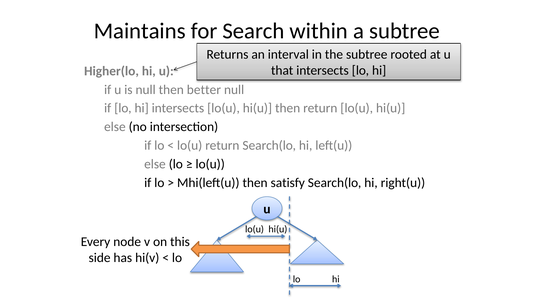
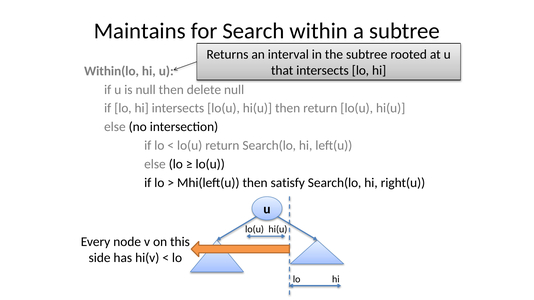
Higher(lo: Higher(lo -> Within(lo
better: better -> delete
